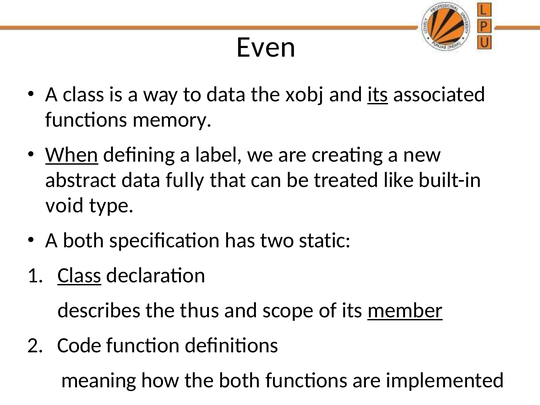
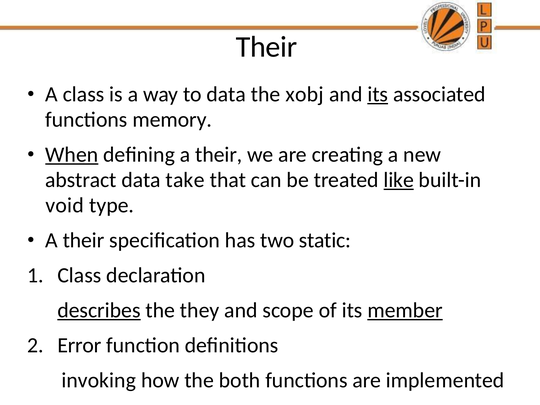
Even at (266, 47): Even -> Their
defining a label: label -> their
fully: fully -> take
like underline: none -> present
both at (84, 240): both -> their
Class at (79, 275) underline: present -> none
describes underline: none -> present
thus: thus -> they
Code: Code -> Error
meaning: meaning -> invoking
